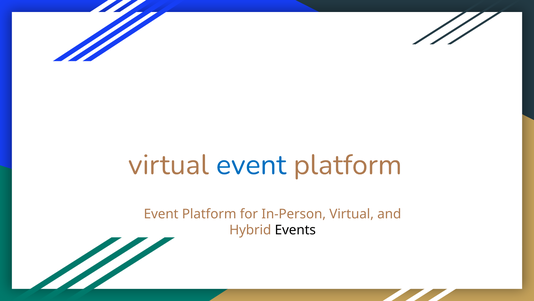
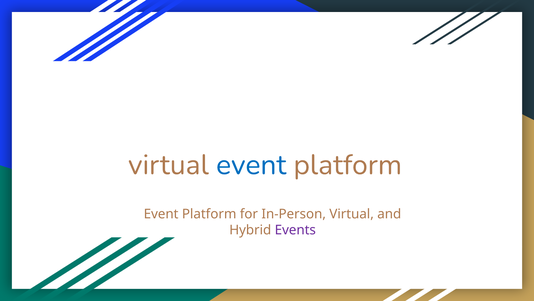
Events colour: black -> purple
